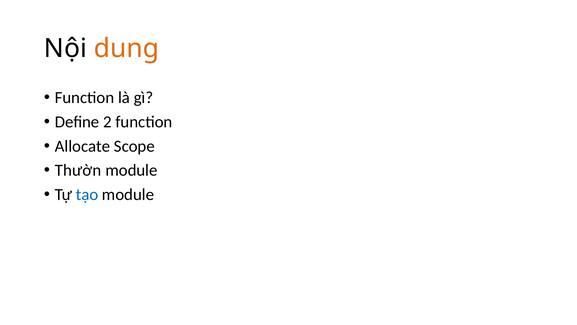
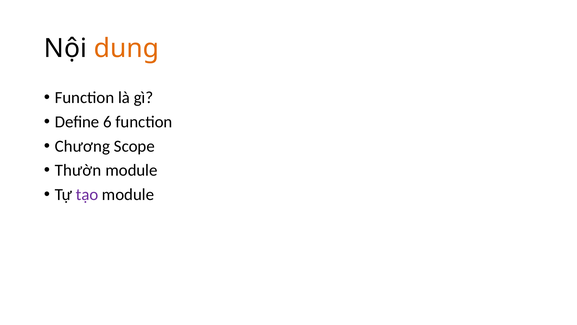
2: 2 -> 6
Allocate: Allocate -> Chương
tạo colour: blue -> purple
